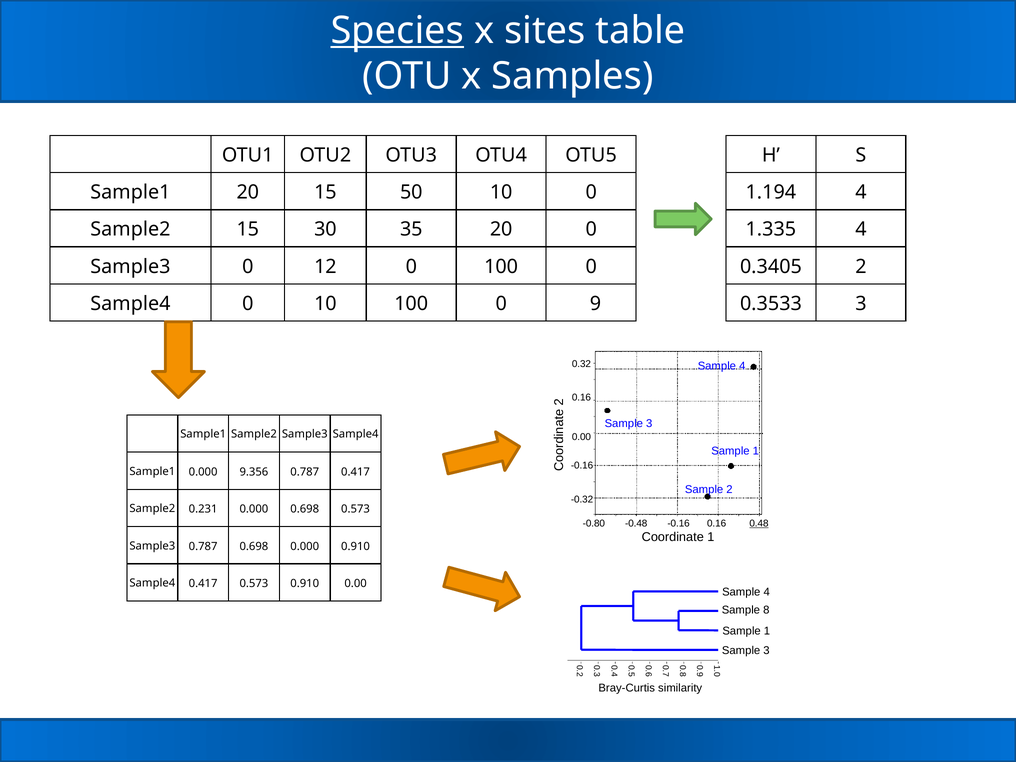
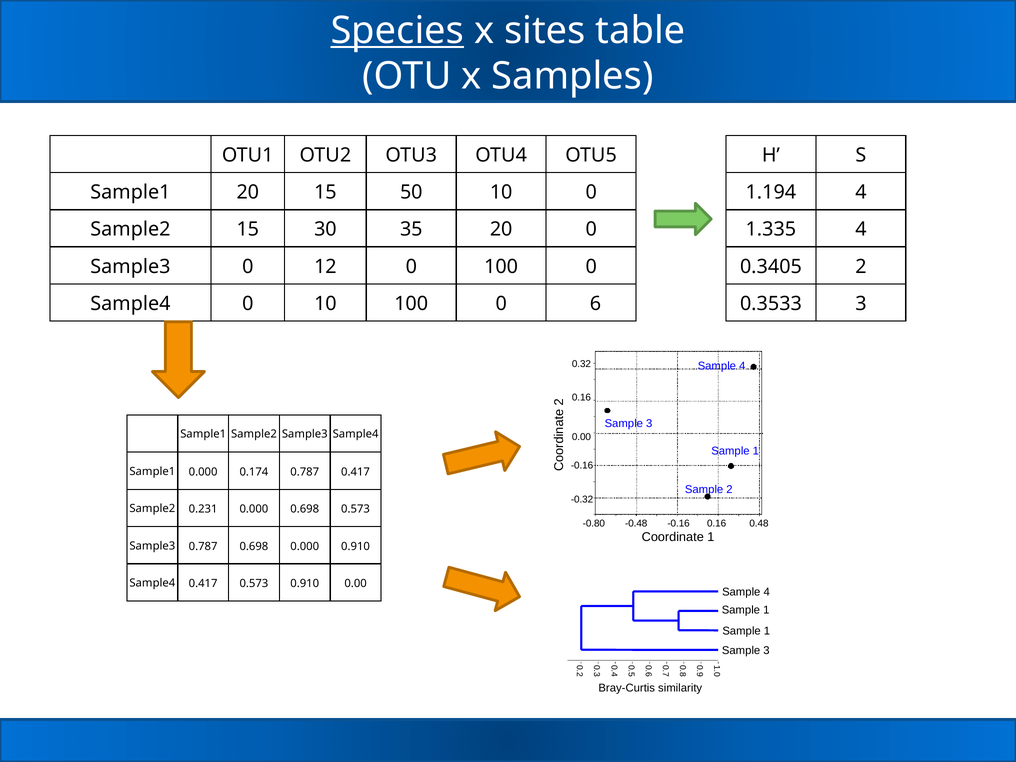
9: 9 -> 6
9.356: 9.356 -> 0.174
0.48 underline: present -> none
8 at (766, 610): 8 -> 1
